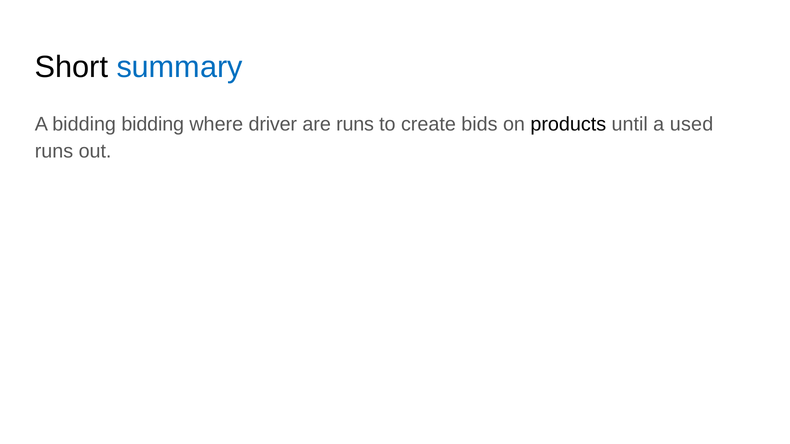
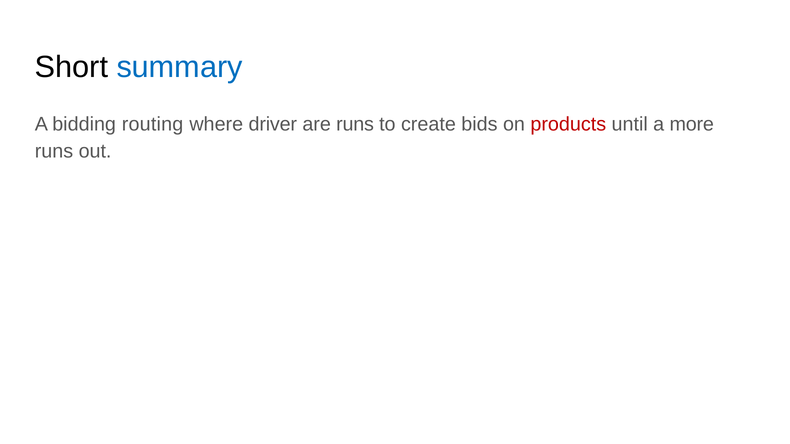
bidding bidding: bidding -> routing
products colour: black -> red
used: used -> more
